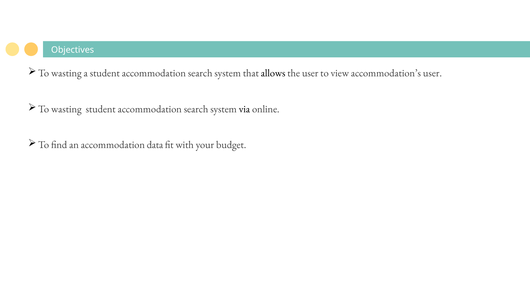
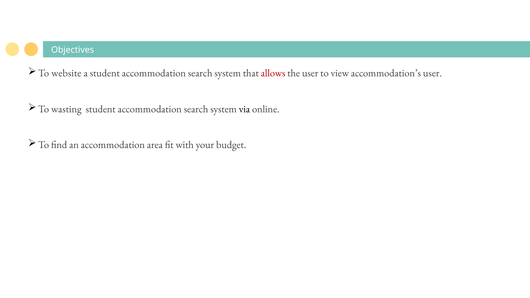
wasting at (66, 73): wasting -> website
allows colour: black -> red
data: data -> area
